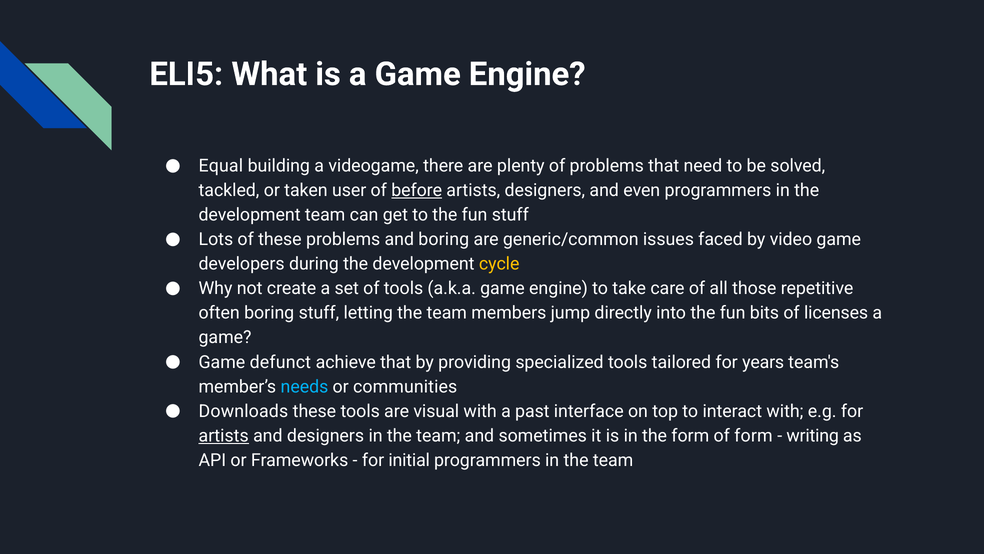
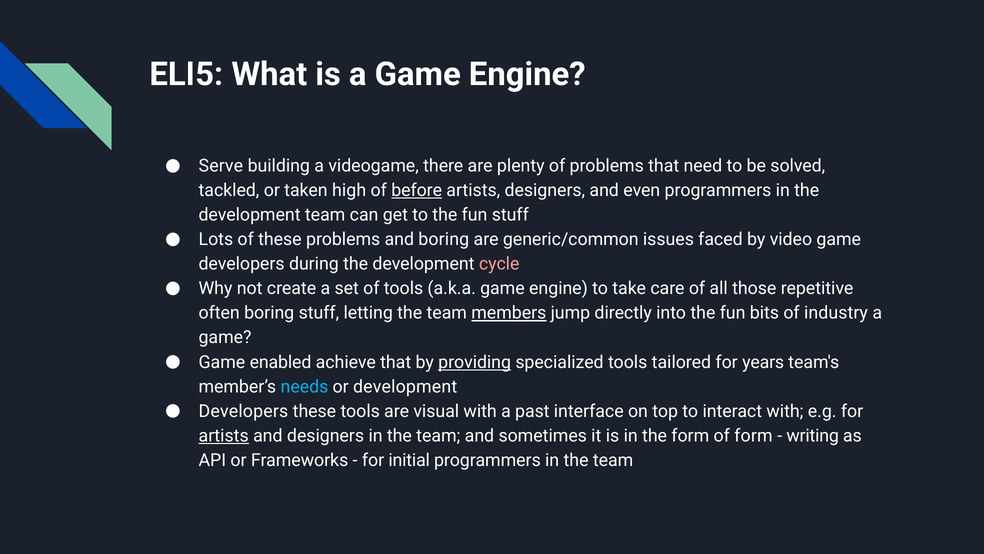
Equal: Equal -> Serve
user: user -> high
cycle colour: yellow -> pink
members underline: none -> present
licenses: licenses -> industry
defunct: defunct -> enabled
providing underline: none -> present
or communities: communities -> development
Downloads at (243, 411): Downloads -> Developers
